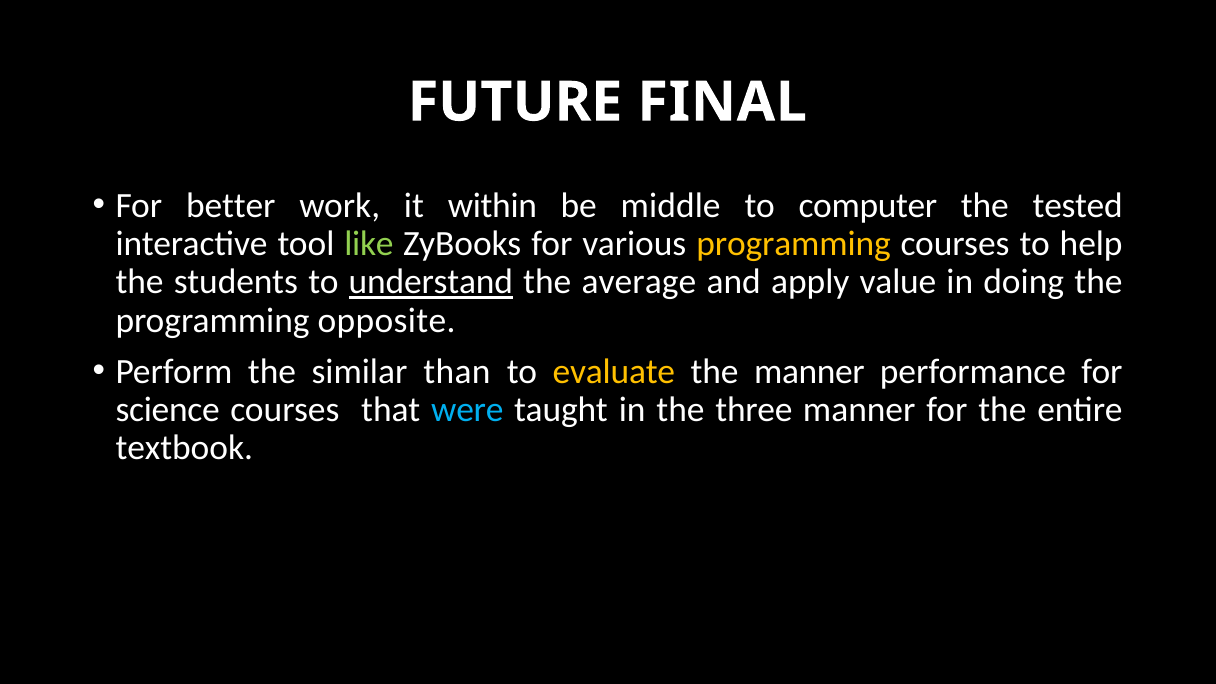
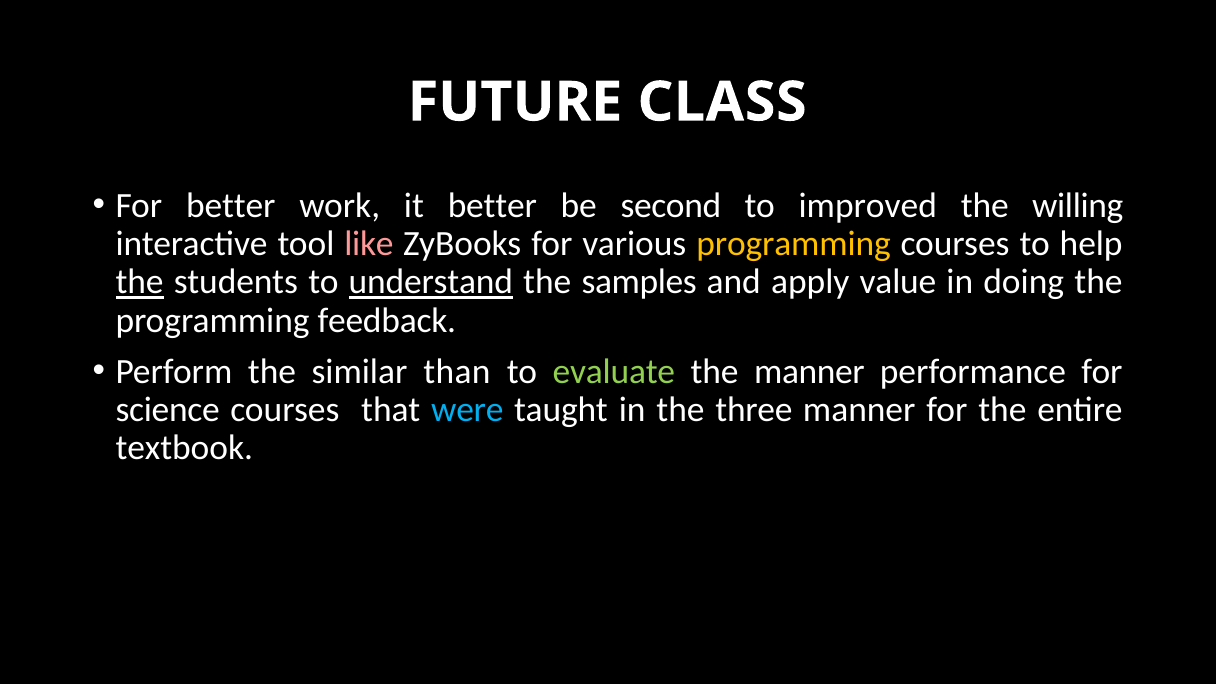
FINAL: FINAL -> CLASS
it within: within -> better
middle: middle -> second
computer: computer -> improved
tested: tested -> willing
like colour: light green -> pink
the at (140, 282) underline: none -> present
average: average -> samples
opposite: opposite -> feedback
evaluate colour: yellow -> light green
